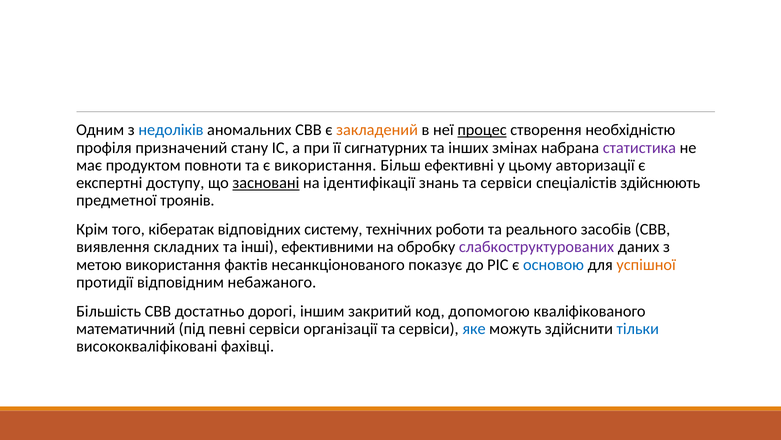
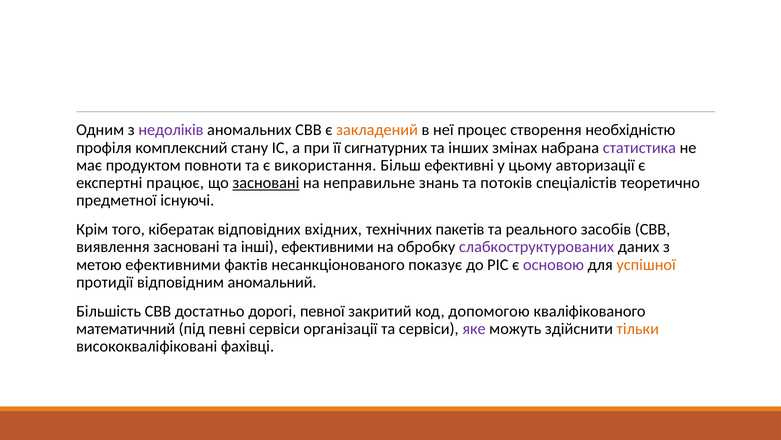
недоліків colour: blue -> purple
процес underline: present -> none
призначений: призначений -> комплексний
доступу: доступу -> працює
ідентифікації: ідентифікації -> неправильне
знань та сервіси: сервіси -> потоків
здійснюють: здійснюють -> теоретично
троянів: троянів -> існуючі
систему: систему -> вхідних
роботи: роботи -> пакетів
виявлення складних: складних -> засновані
метою використання: використання -> ефективними
основою colour: blue -> purple
небажаного: небажаного -> аномальний
іншим: іншим -> певної
яке colour: blue -> purple
тільки colour: blue -> orange
